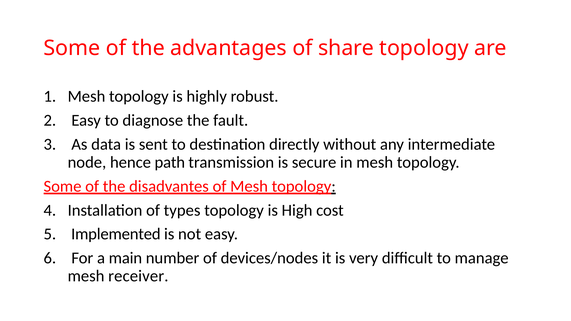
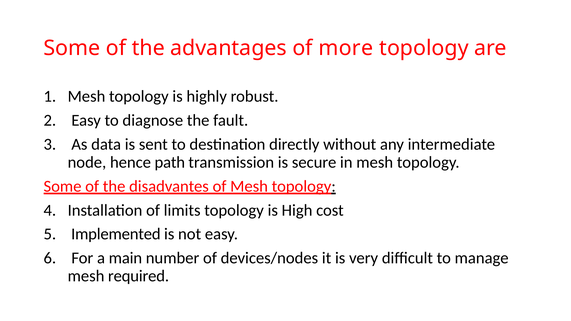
share: share -> more
types: types -> limits
receiver: receiver -> required
